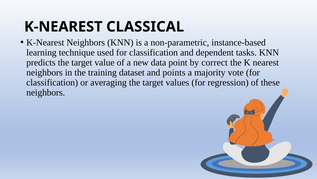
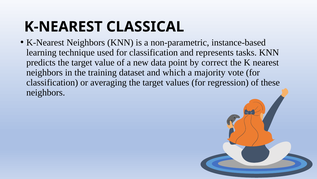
dependent: dependent -> represents
points: points -> which
